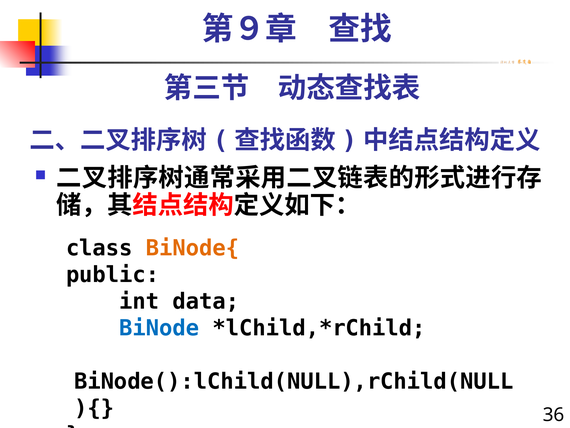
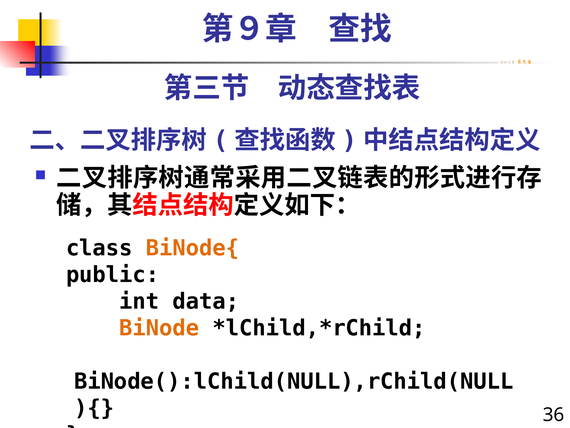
BiNode colour: blue -> orange
